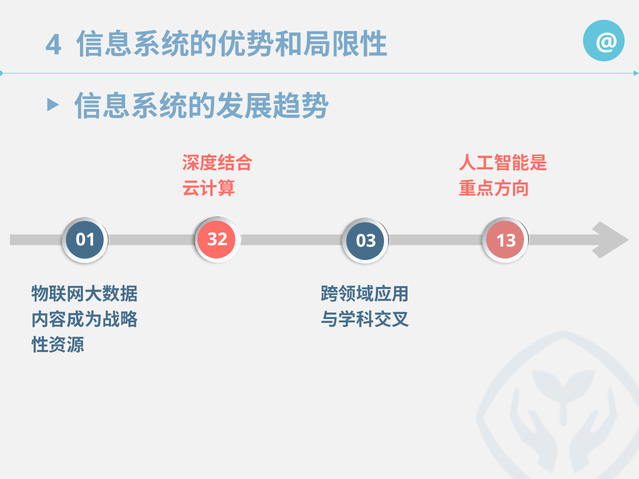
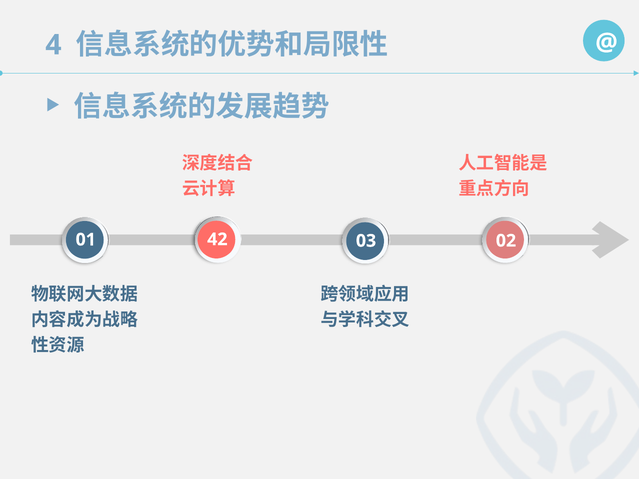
32: 32 -> 42
13: 13 -> 02
